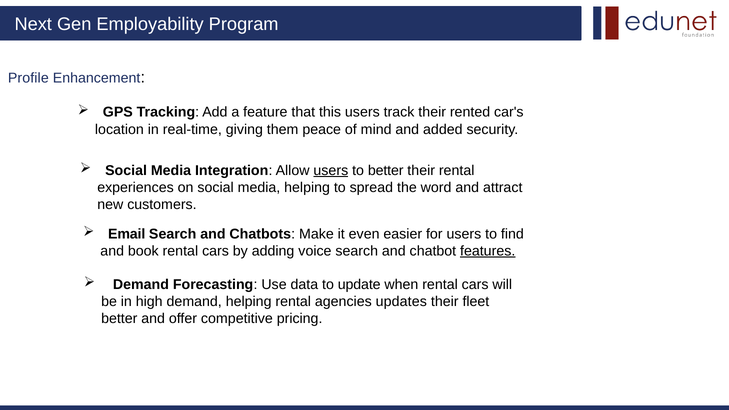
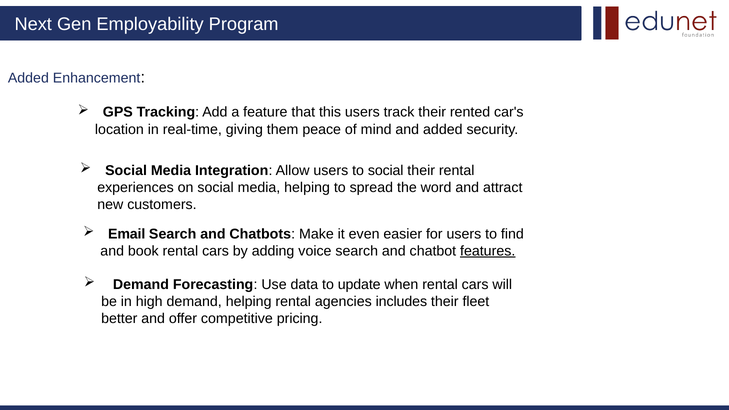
Profile at (28, 78): Profile -> Added
users at (331, 171) underline: present -> none
to better: better -> social
updates: updates -> includes
